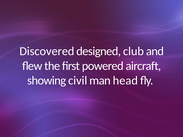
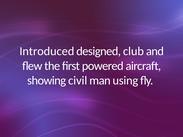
Discovered: Discovered -> Introduced
head: head -> using
